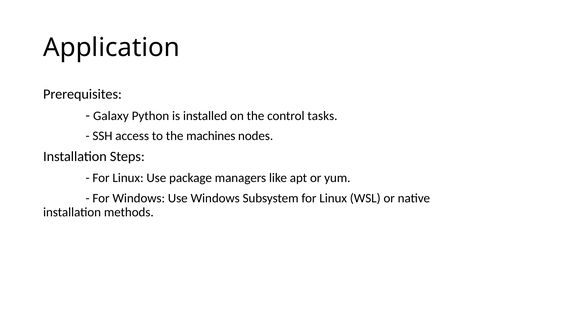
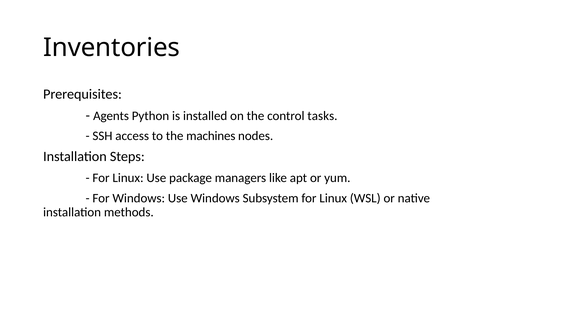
Application: Application -> Inventories
Galaxy: Galaxy -> Agents
